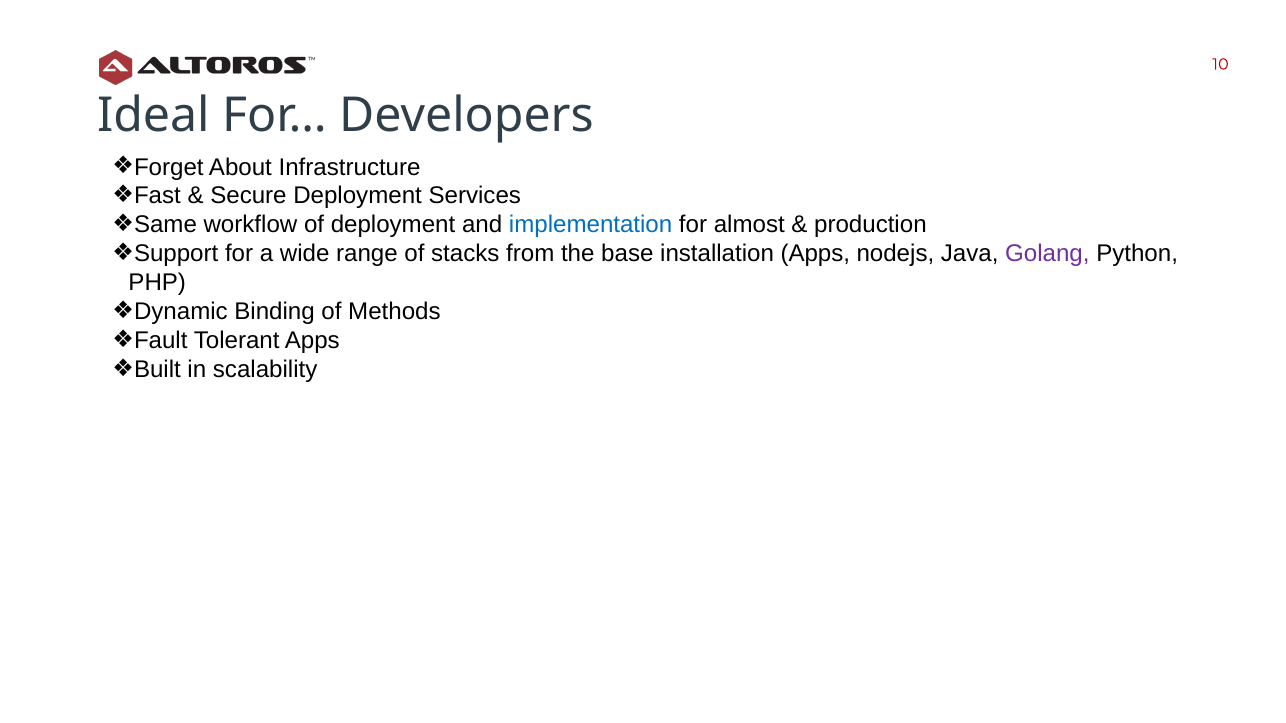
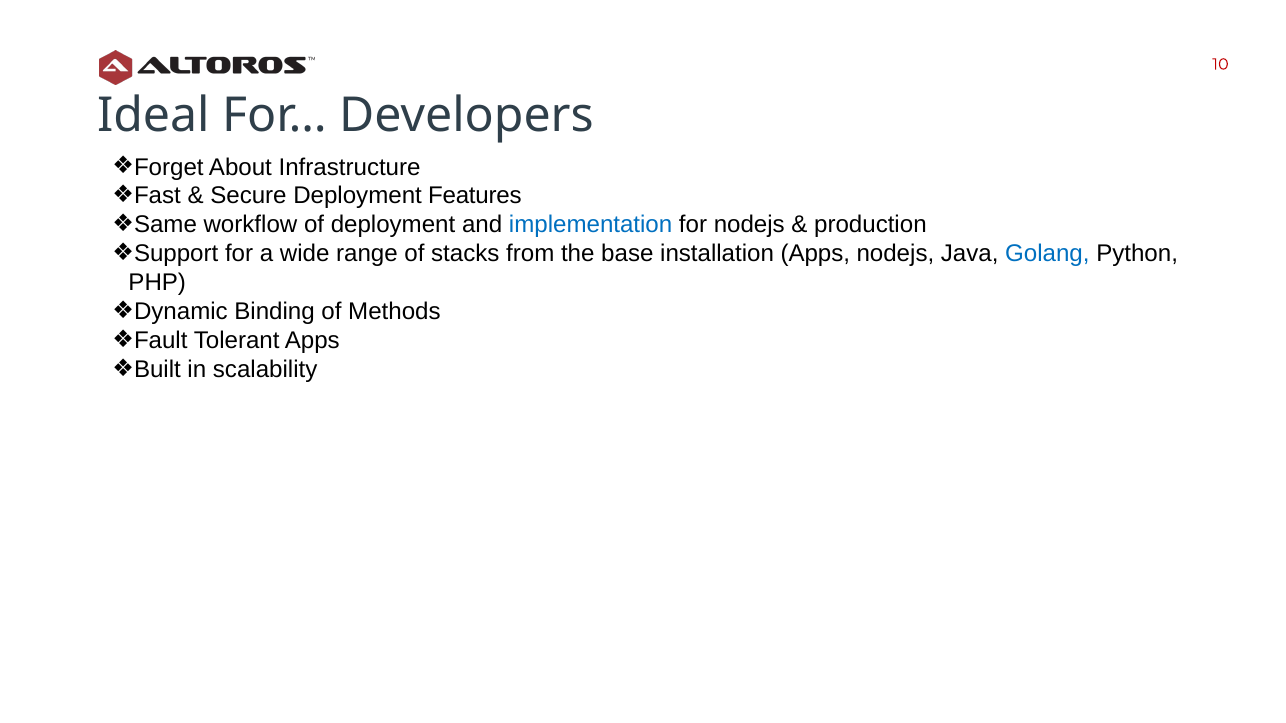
Services: Services -> Features
for almost: almost -> nodejs
Golang colour: purple -> blue
